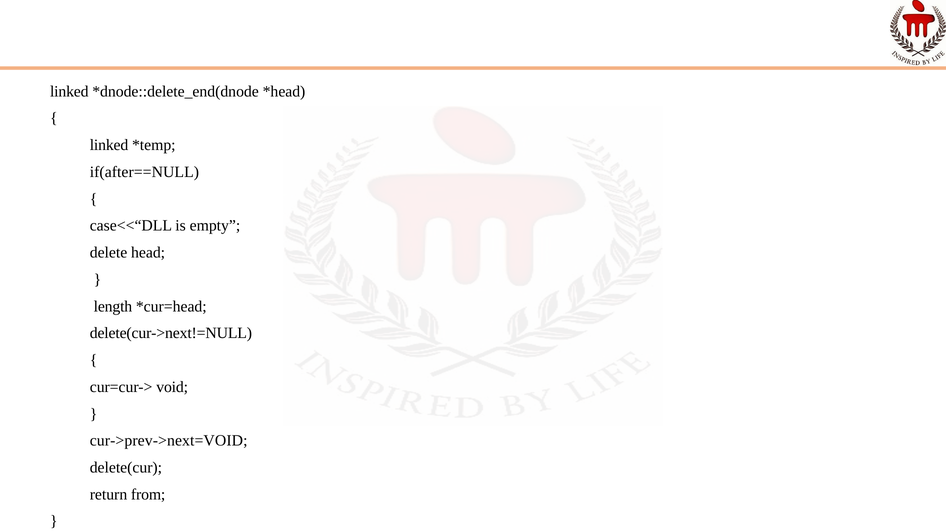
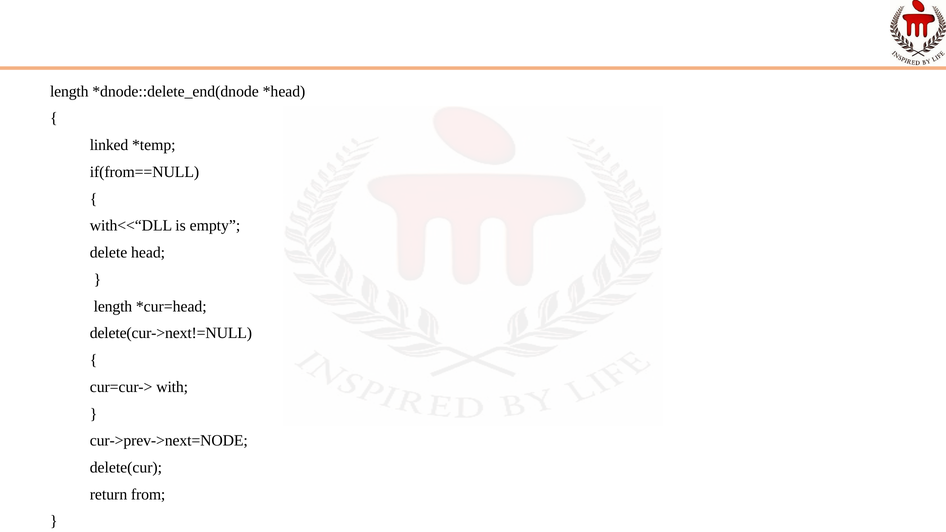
linked at (69, 91): linked -> length
if(after==NULL: if(after==NULL -> if(from==NULL
case<<“DLL: case<<“DLL -> with<<“DLL
void: void -> with
cur->prev->next=VOID: cur->prev->next=VOID -> cur->prev->next=NODE
